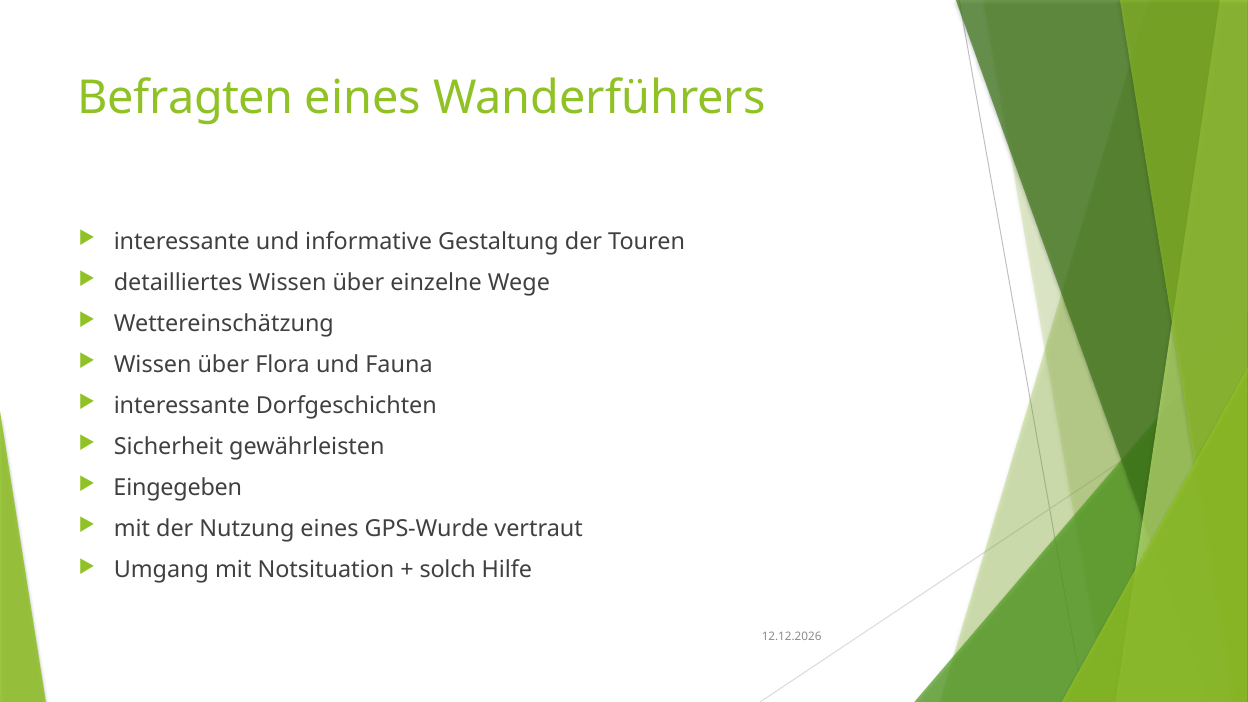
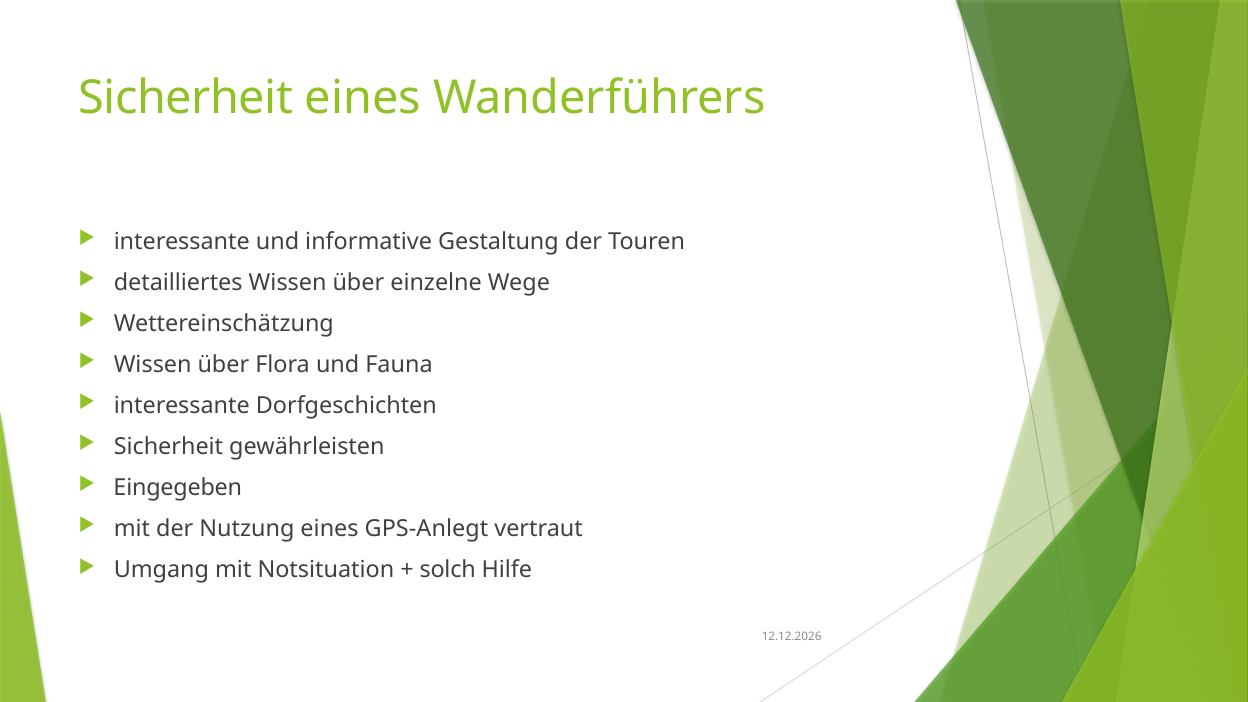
Befragten at (186, 98): Befragten -> Sicherheit
GPS-Wurde: GPS-Wurde -> GPS-Anlegt
